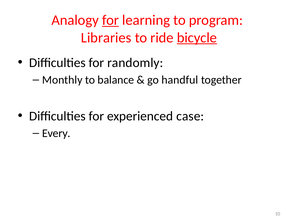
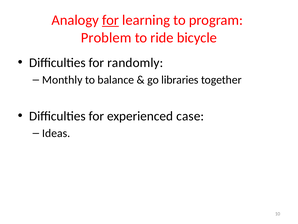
Libraries: Libraries -> Problem
bicycle underline: present -> none
handful: handful -> libraries
Every: Every -> Ideas
